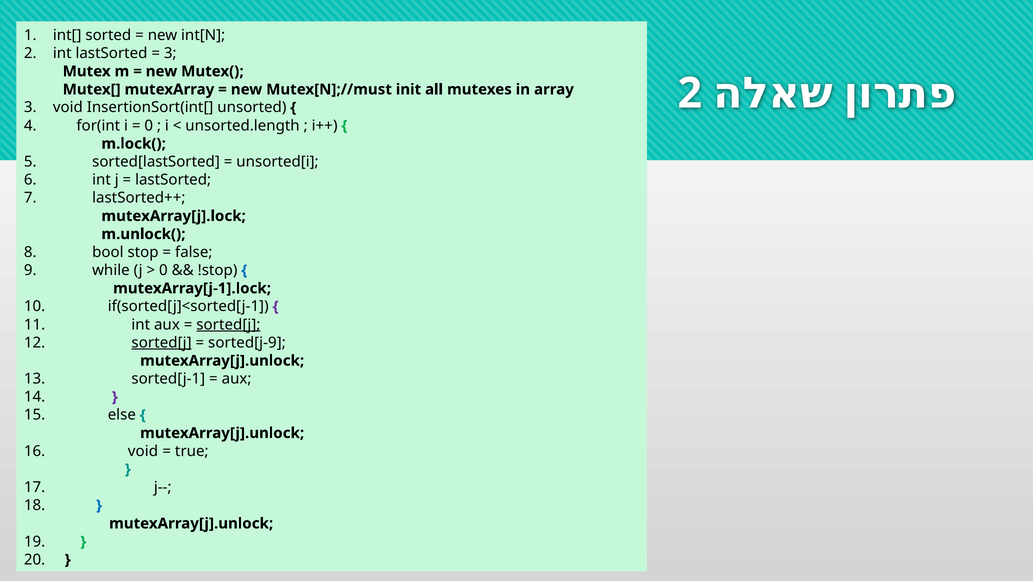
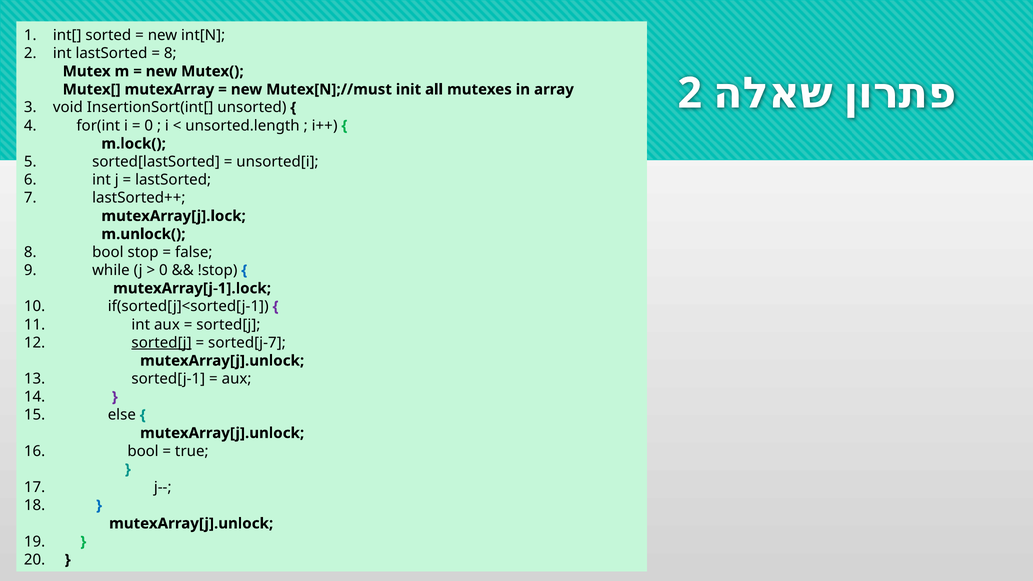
3 at (170, 53): 3 -> 8
sorted[j at (228, 325) underline: present -> none
sorted[j-9: sorted[j-9 -> sorted[j-7
void at (143, 451): void -> bool
